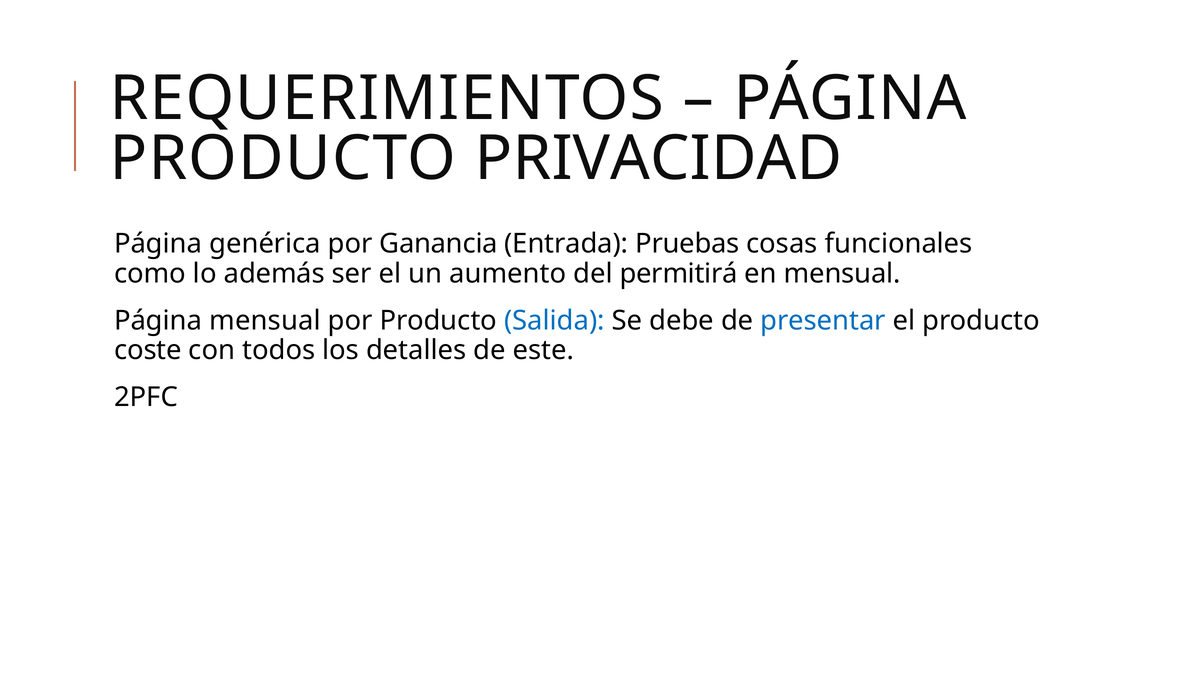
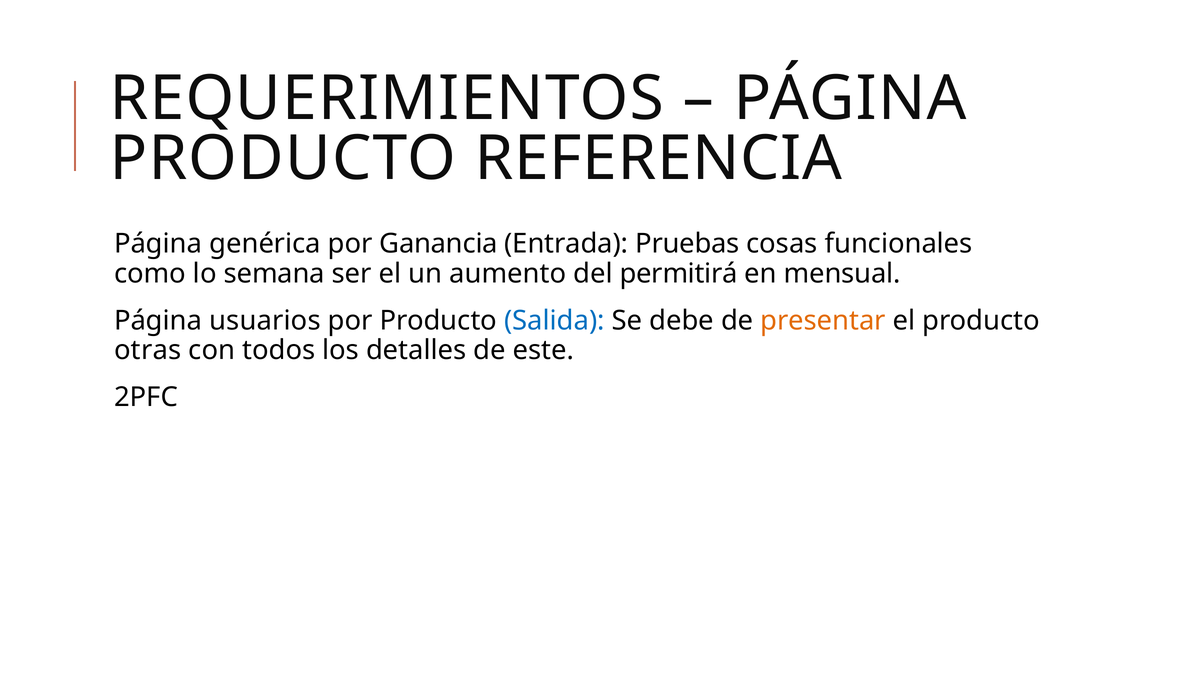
PRIVACIDAD: PRIVACIDAD -> REFERENCIA
además: además -> semana
Página mensual: mensual -> usuarios
presentar colour: blue -> orange
coste: coste -> otras
